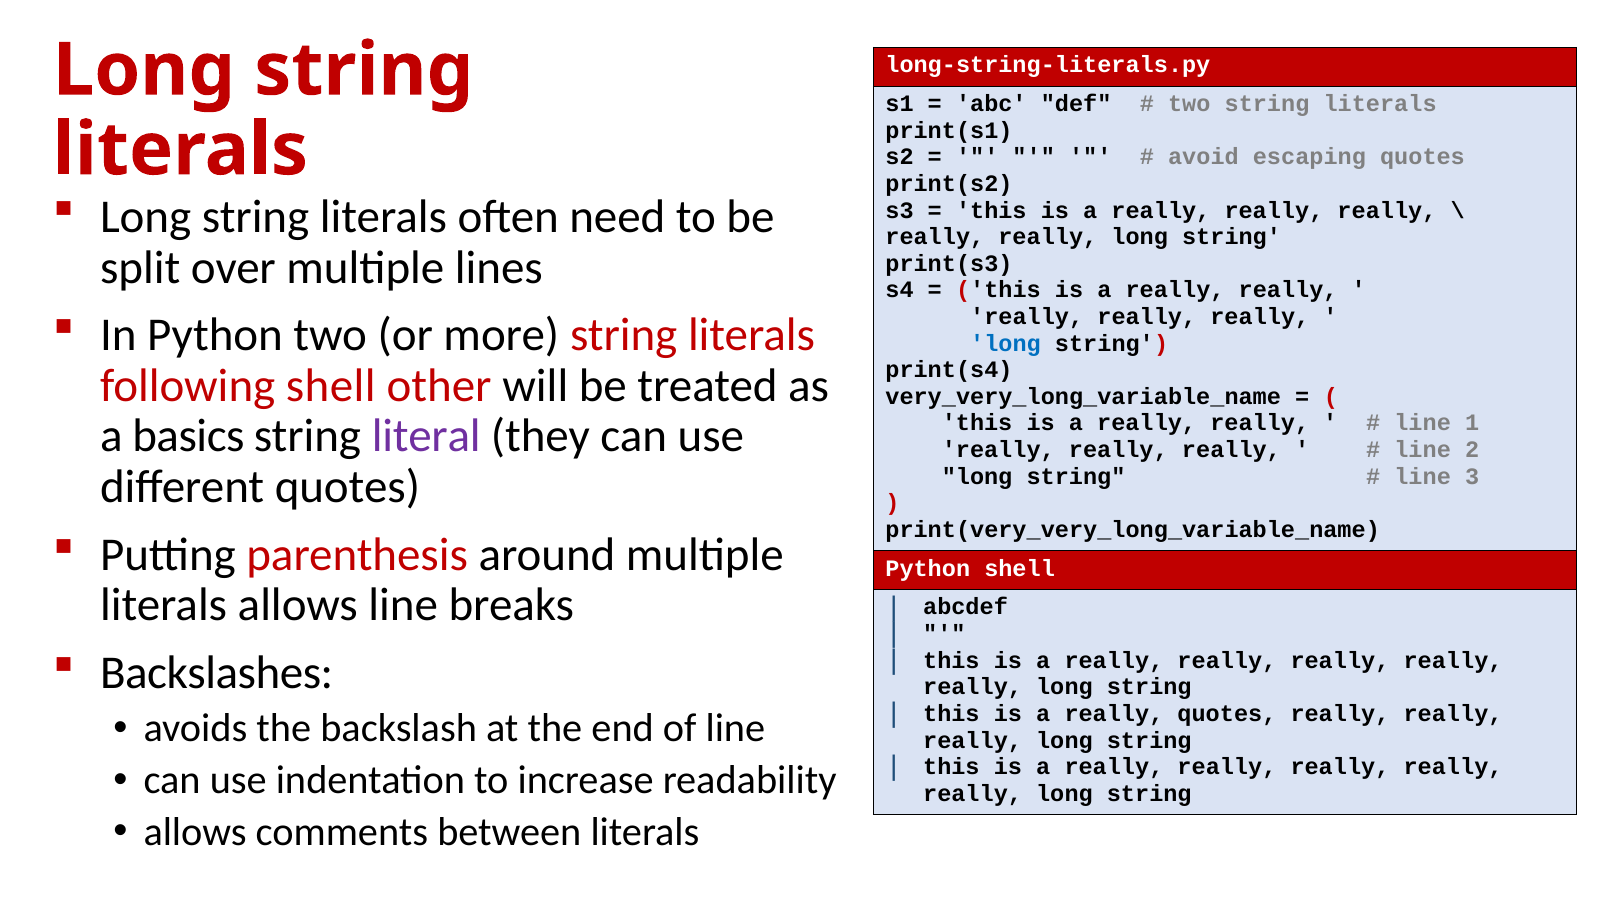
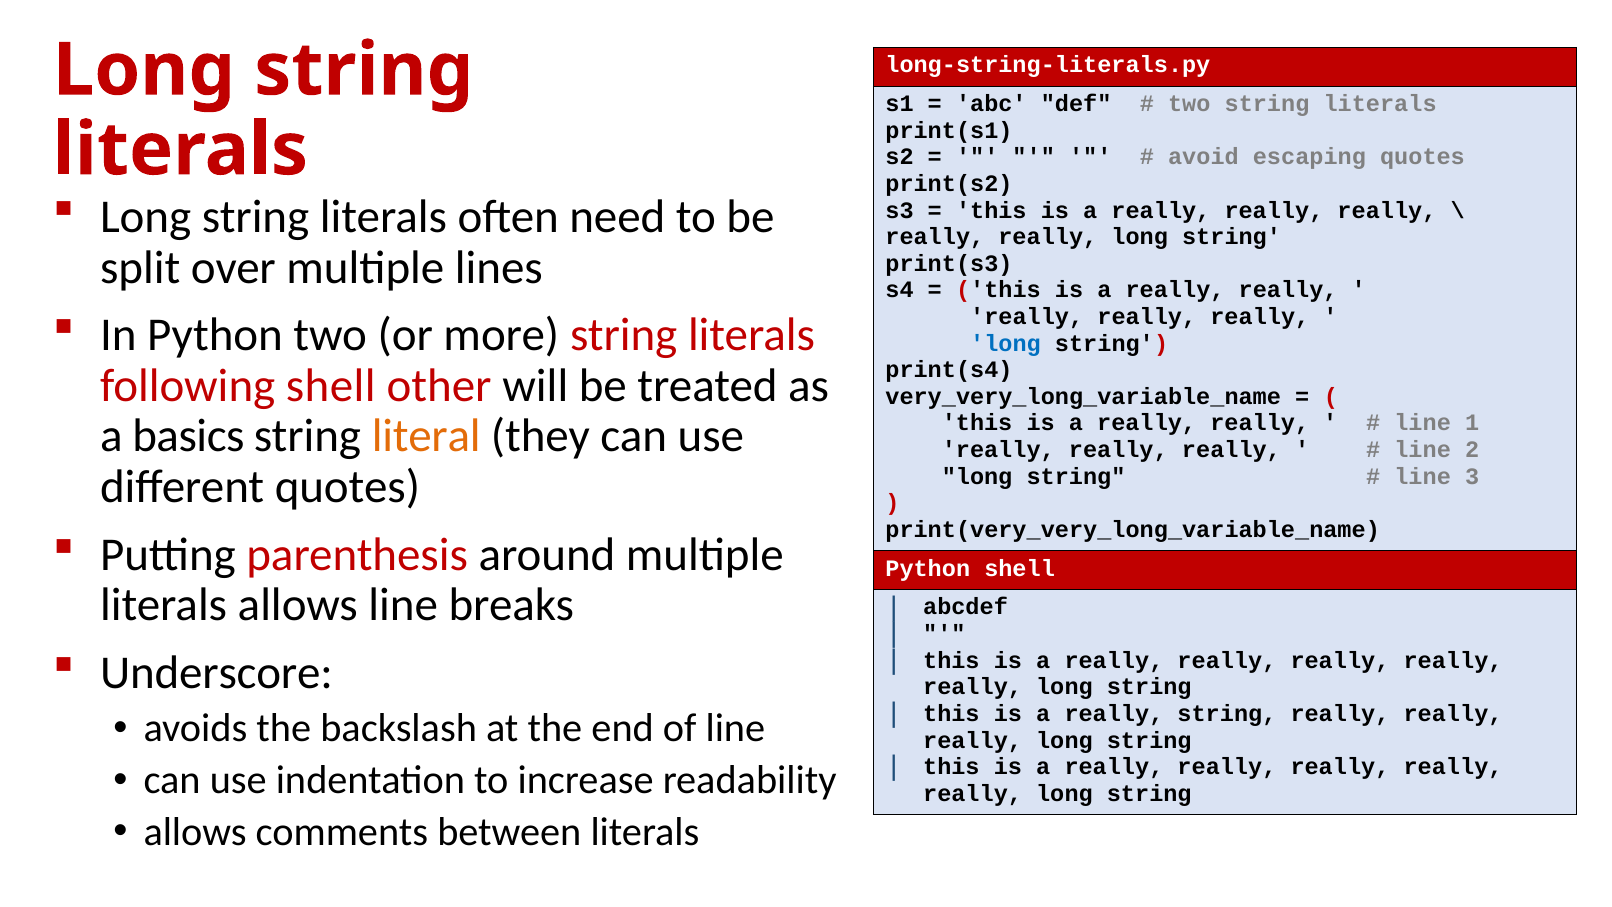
literal colour: purple -> orange
Backslashes: Backslashes -> Underscore
really quotes: quotes -> string
